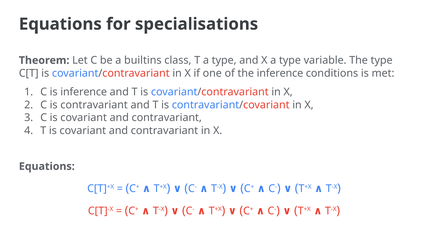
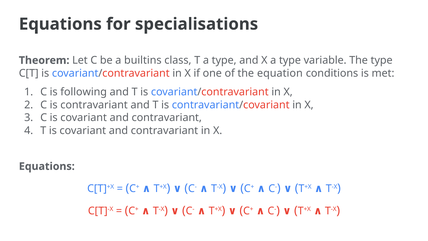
the inference: inference -> equation
is inference: inference -> following
